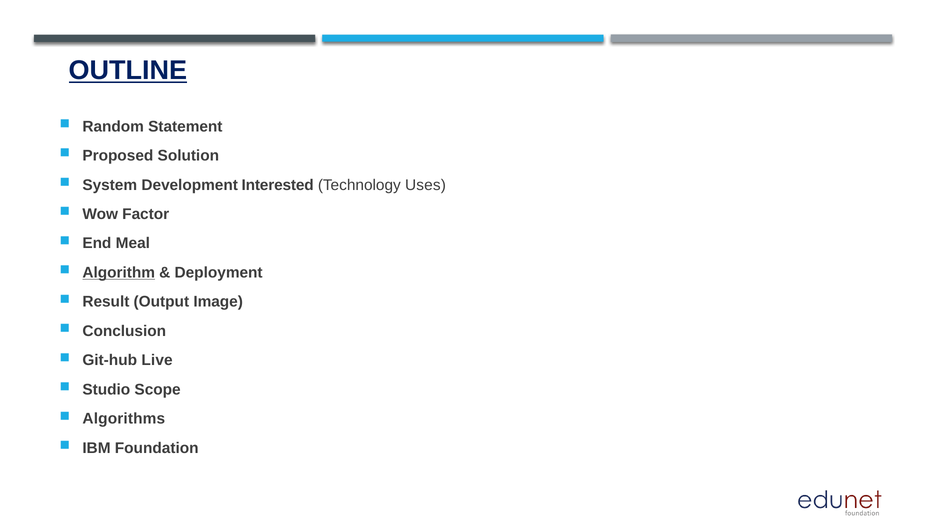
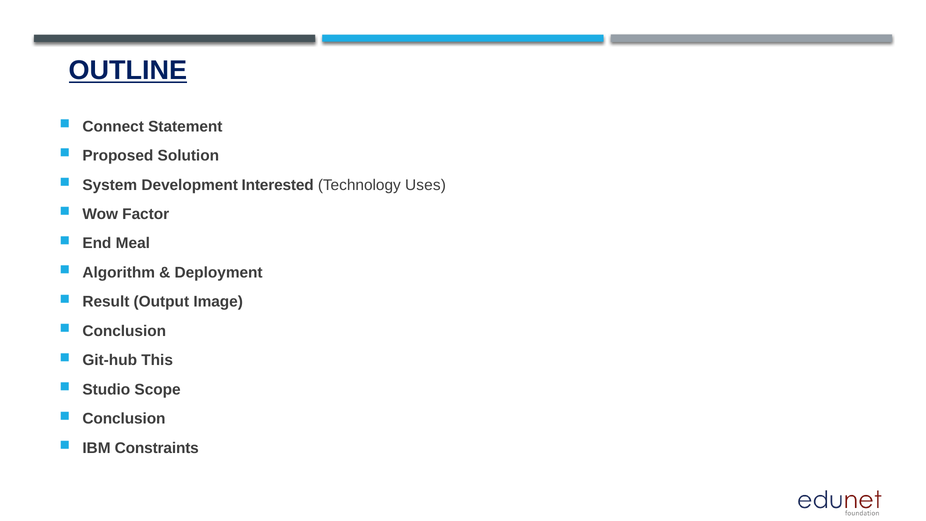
Random: Random -> Connect
Algorithm underline: present -> none
Live: Live -> This
Algorithms at (124, 419): Algorithms -> Conclusion
Foundation: Foundation -> Constraints
